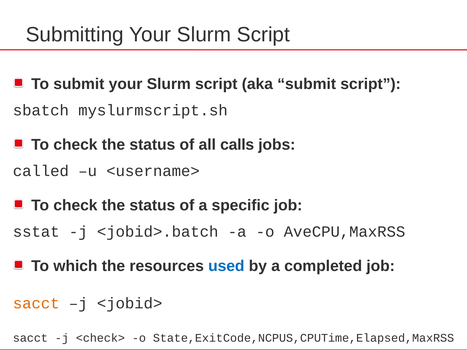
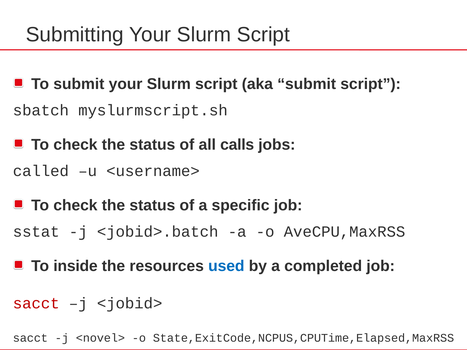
which: which -> inside
sacct at (36, 303) colour: orange -> red
<check>: <check> -> <novel>
